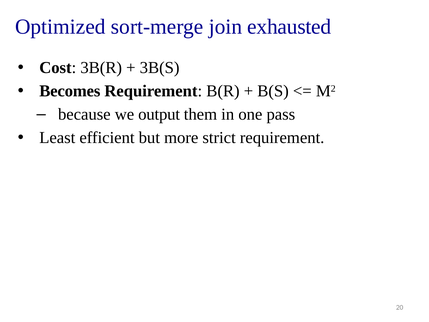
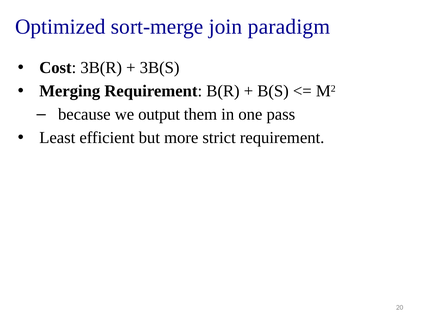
exhausted: exhausted -> paradigm
Becomes: Becomes -> Merging
